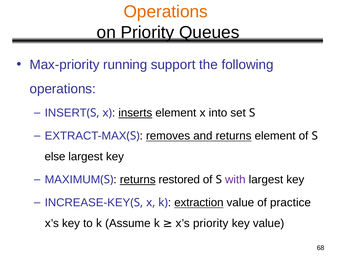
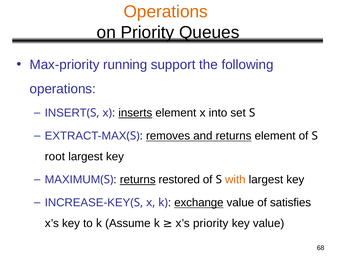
else: else -> root
with colour: purple -> orange
extraction: extraction -> exchange
practice: practice -> satisfies
